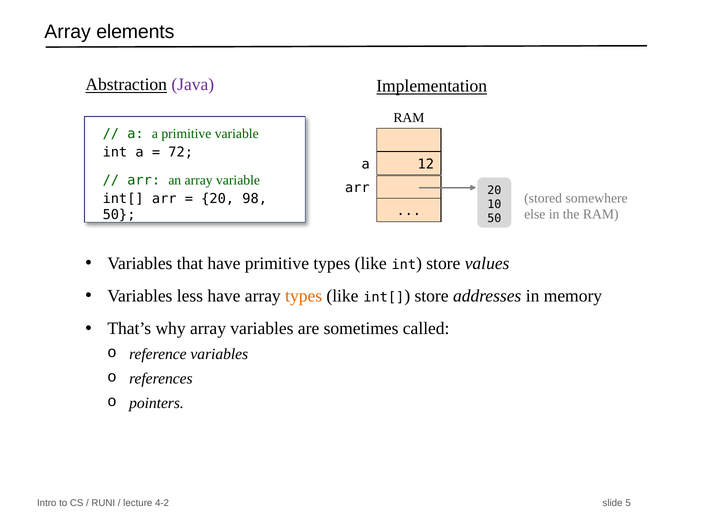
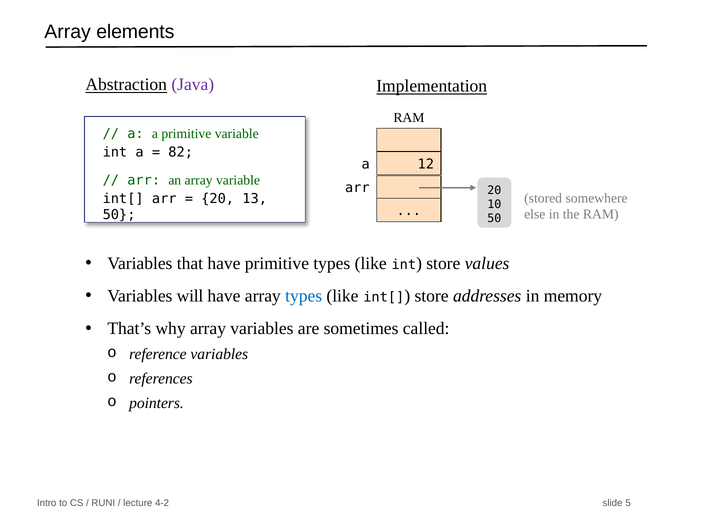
72: 72 -> 82
98: 98 -> 13
less: less -> will
types at (304, 296) colour: orange -> blue
